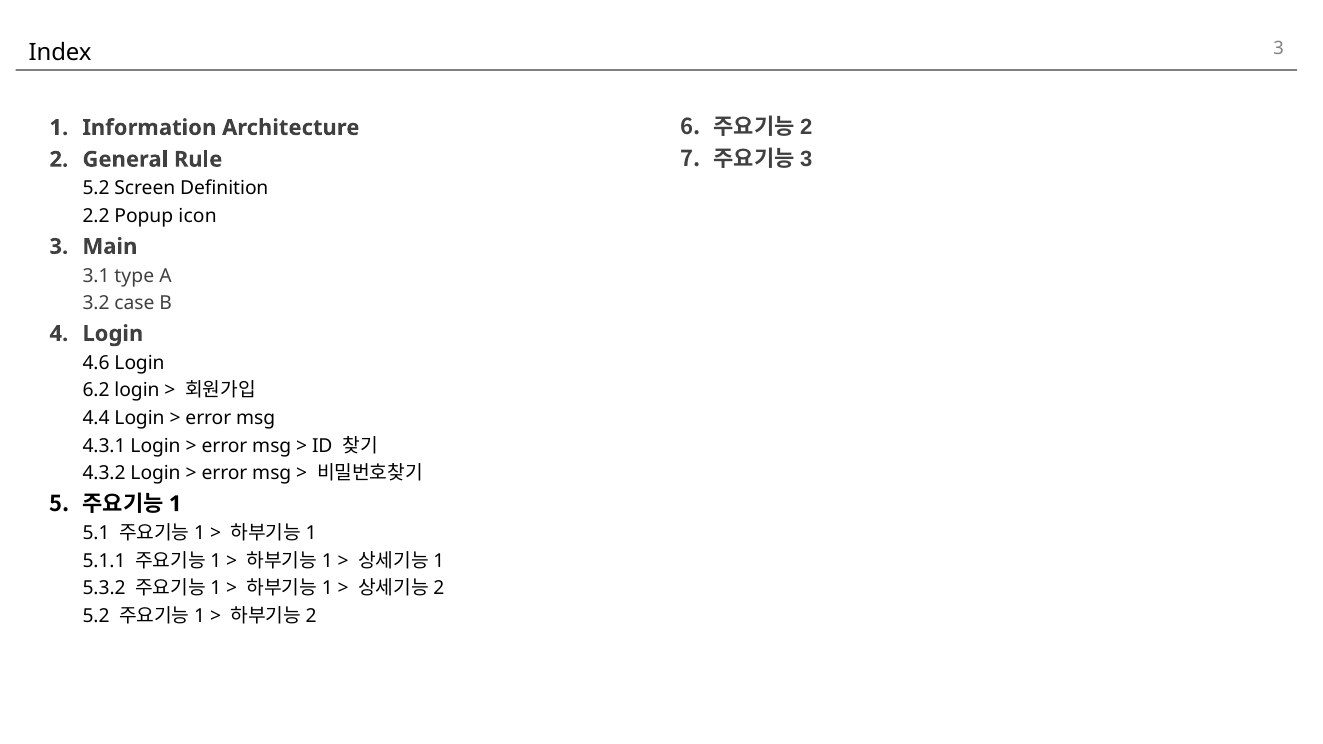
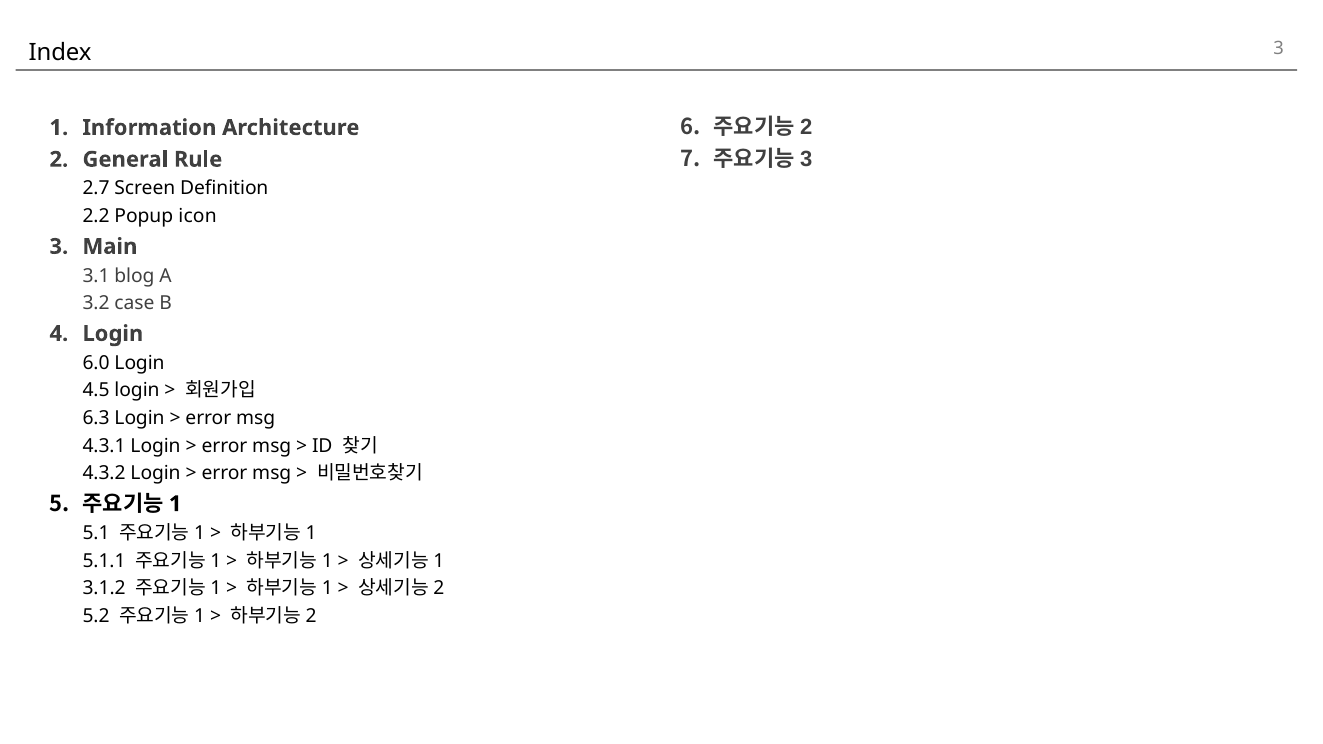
5.2 at (96, 189): 5.2 -> 2.7
type: type -> blog
4.6: 4.6 -> 6.0
6.2: 6.2 -> 4.5
4.4: 4.4 -> 6.3
5.3.2: 5.3.2 -> 3.1.2
